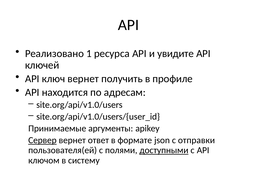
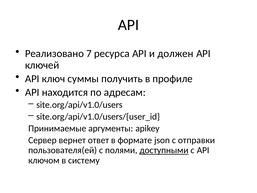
1: 1 -> 7
увидите: увидите -> должен
ключ вернет: вернет -> суммы
Сервер underline: present -> none
